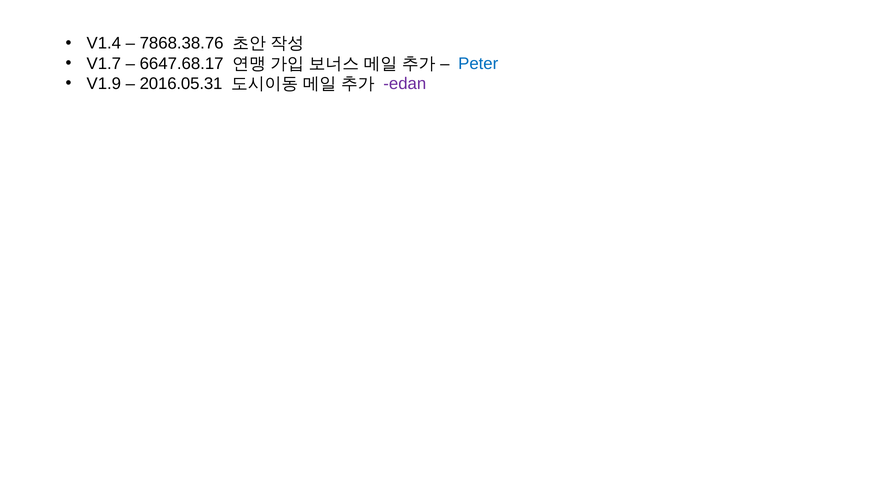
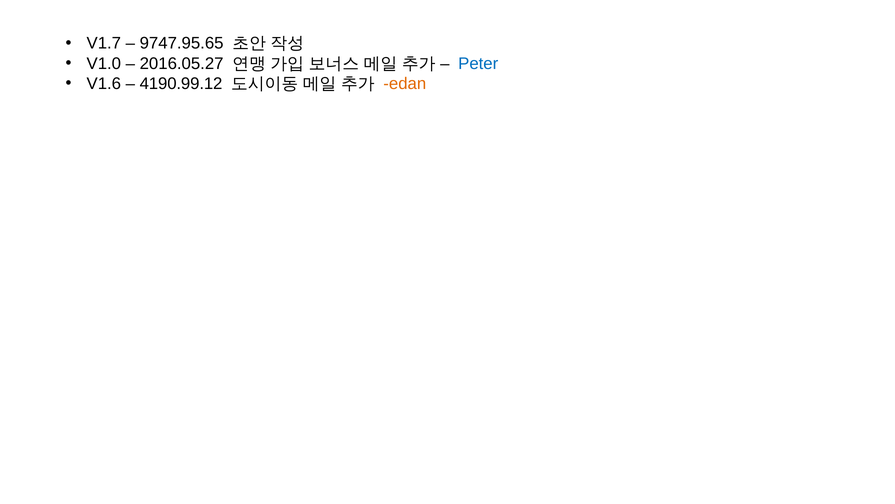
V1.4: V1.4 -> V1.7
7868.38.76: 7868.38.76 -> 9747.95.65
V1.7: V1.7 -> V1.0
6647.68.17: 6647.68.17 -> 2016.05.27
V1.9: V1.9 -> V1.6
2016.05.31: 2016.05.31 -> 4190.99.12
edan colour: purple -> orange
